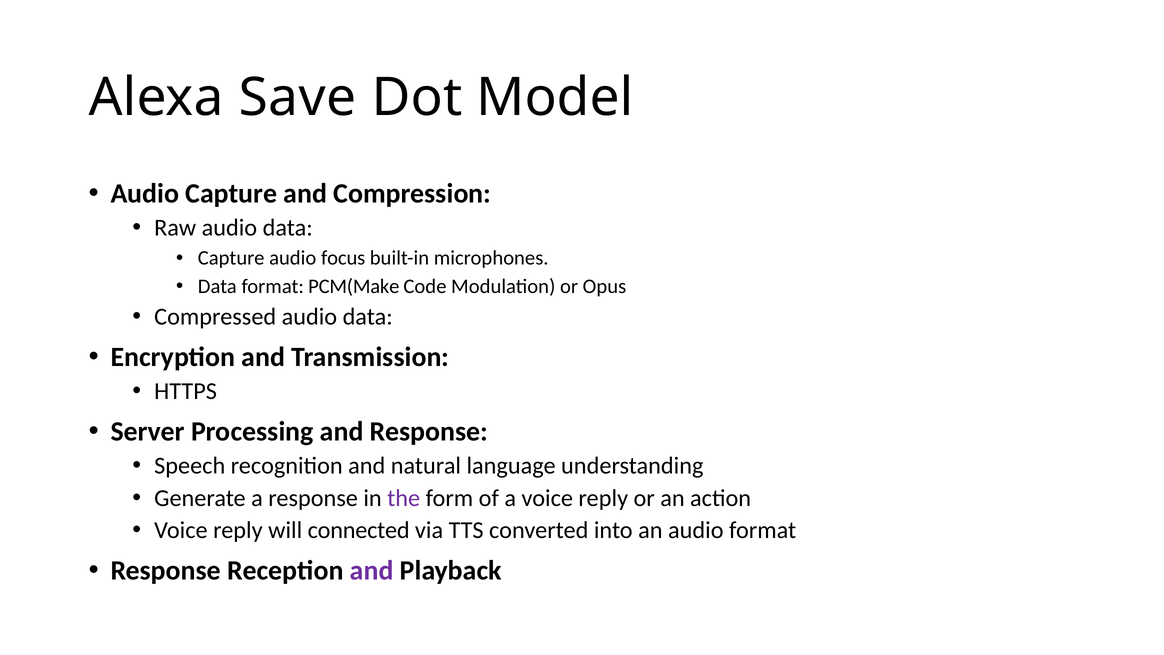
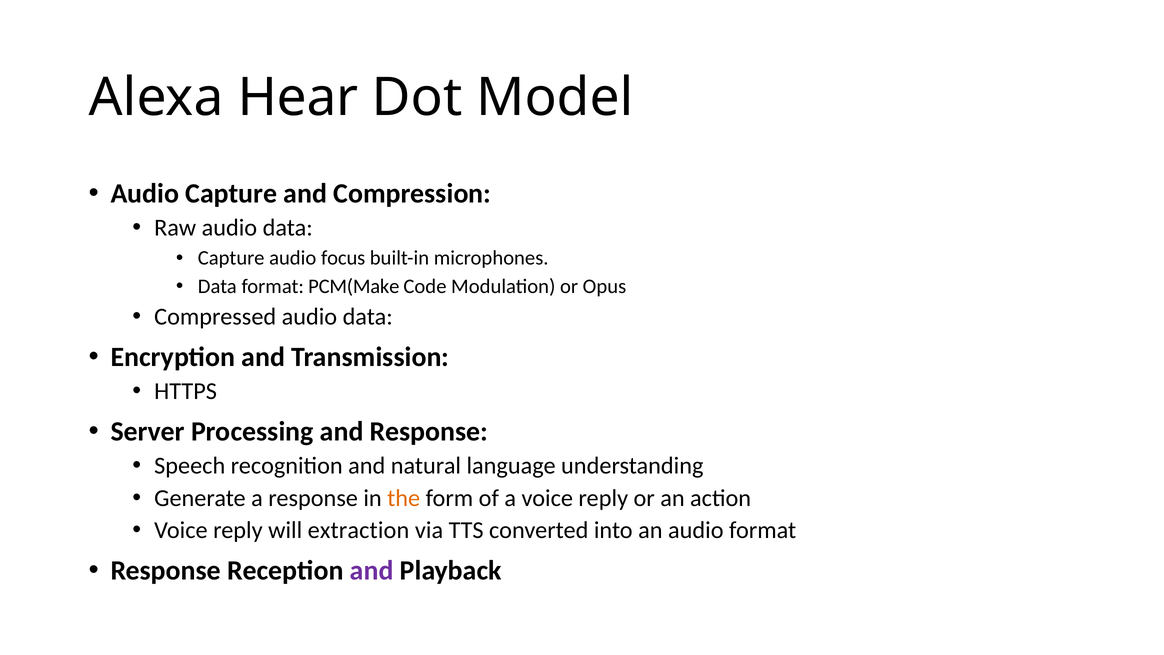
Save: Save -> Hear
the colour: purple -> orange
connected: connected -> extraction
